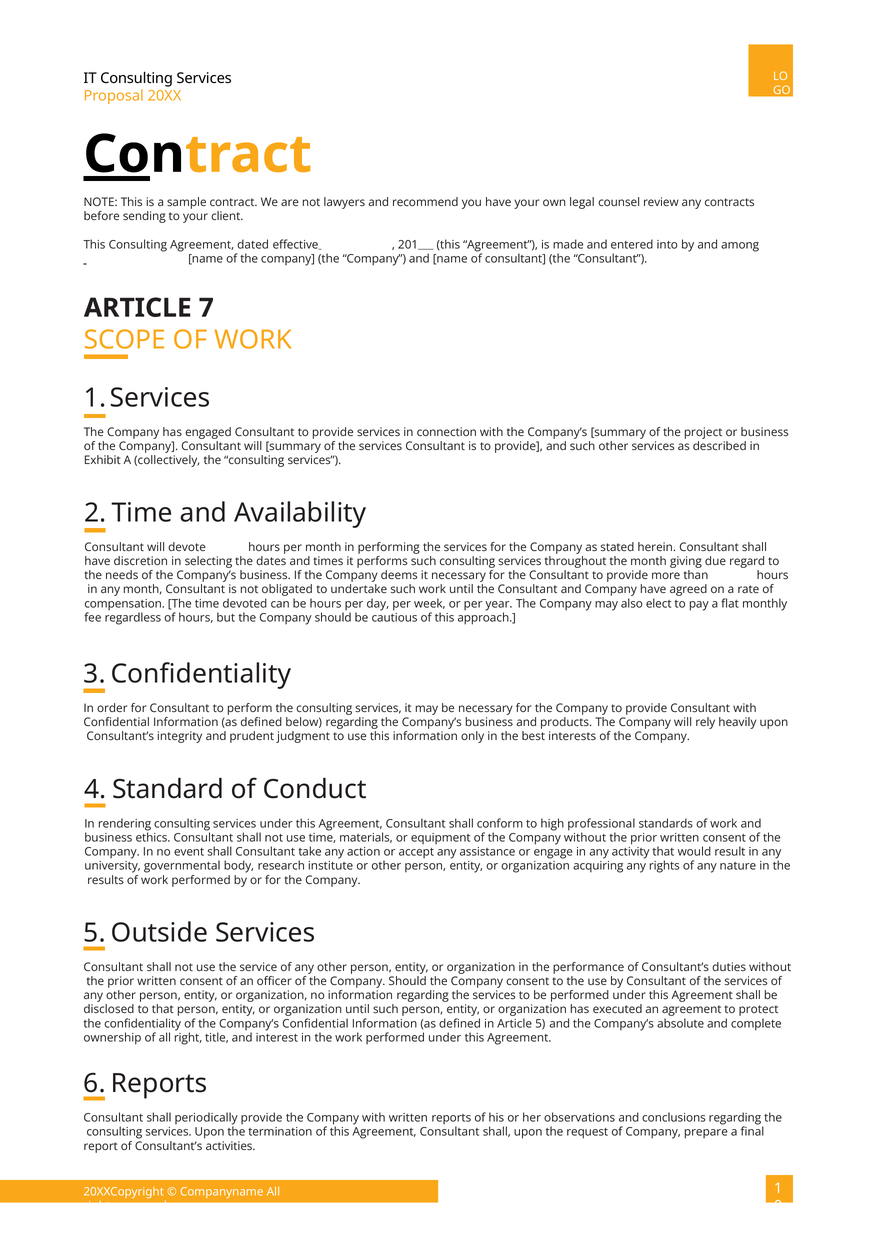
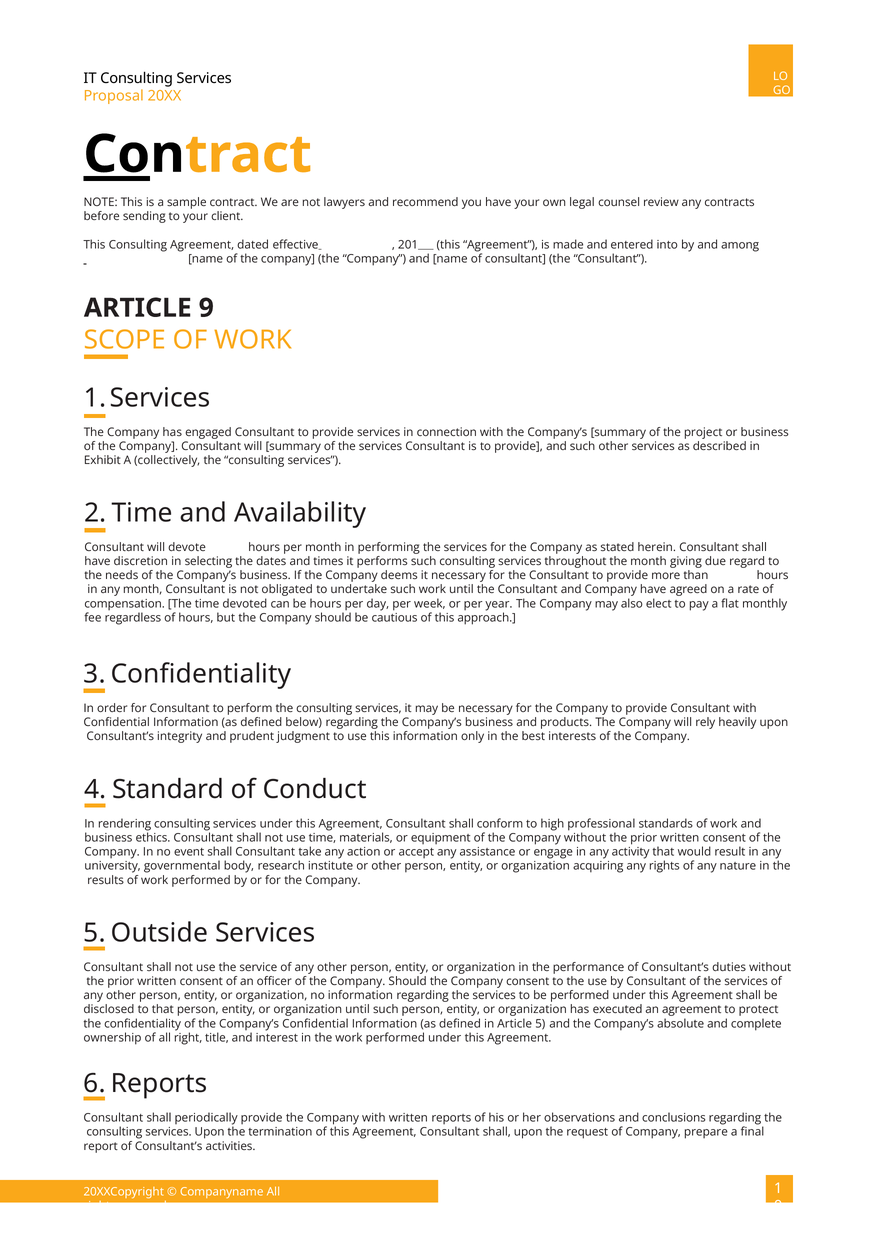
7: 7 -> 9
